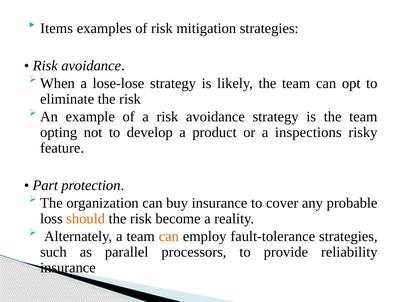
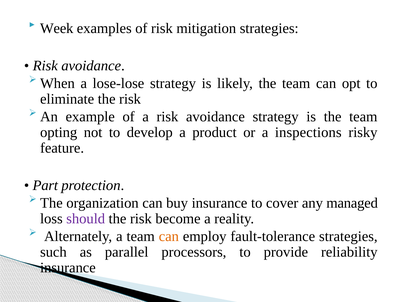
Items: Items -> Week
probable: probable -> managed
should colour: orange -> purple
